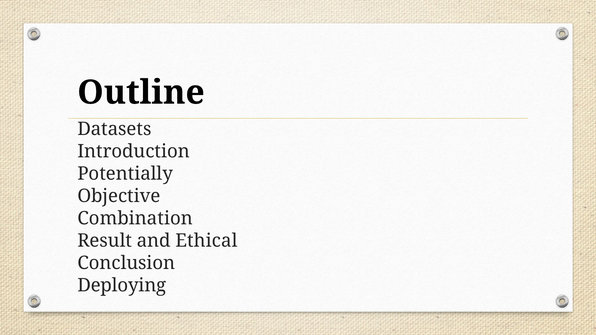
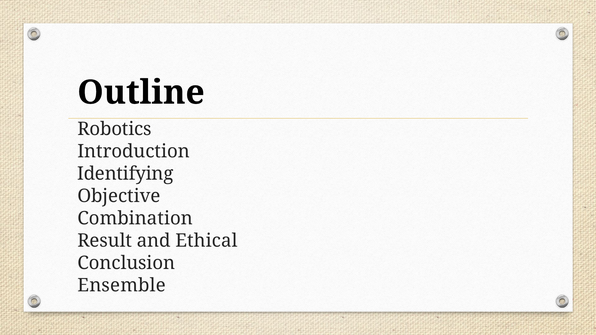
Datasets: Datasets -> Robotics
Potentially: Potentially -> Identifying
Deploying: Deploying -> Ensemble
